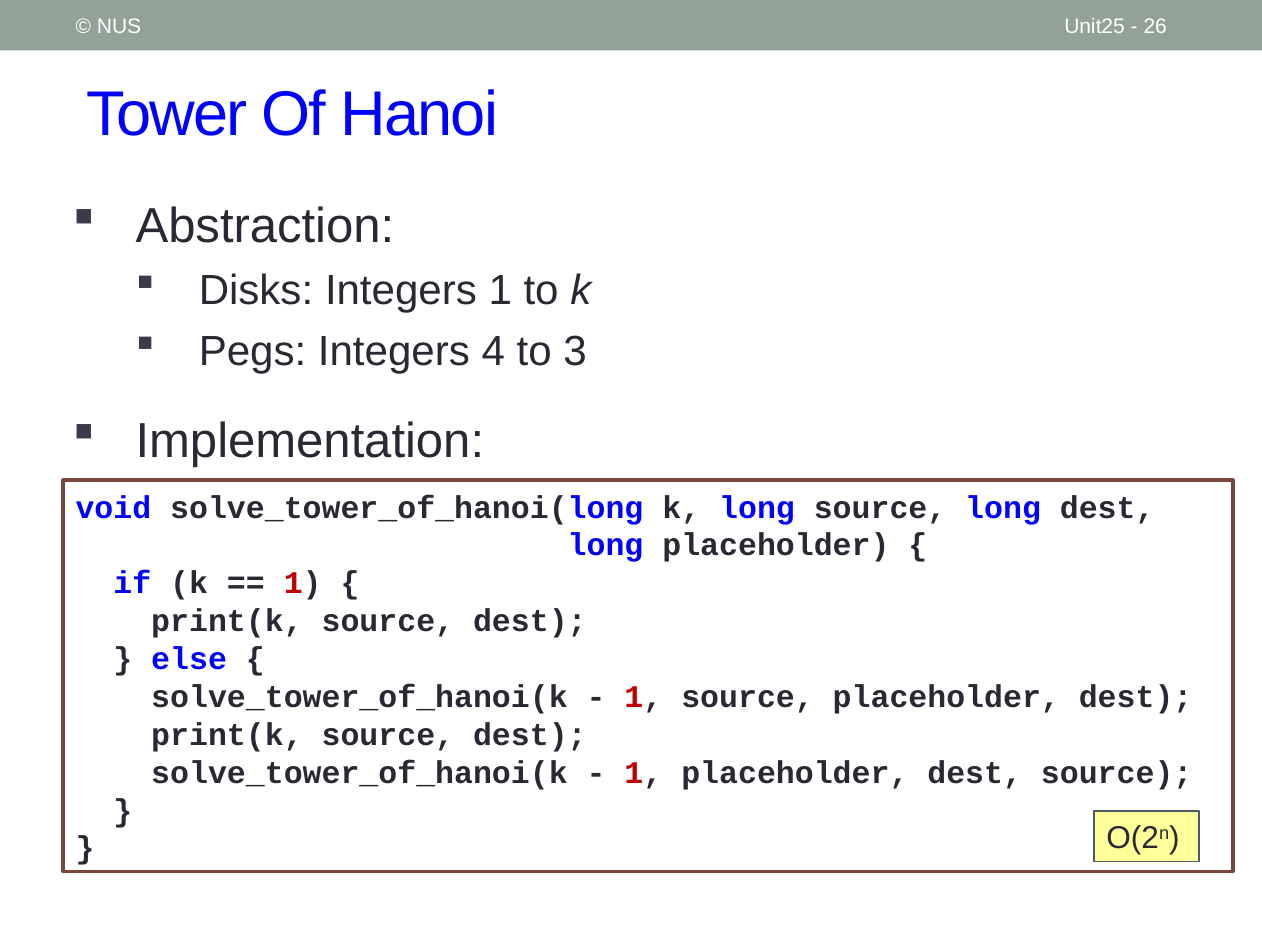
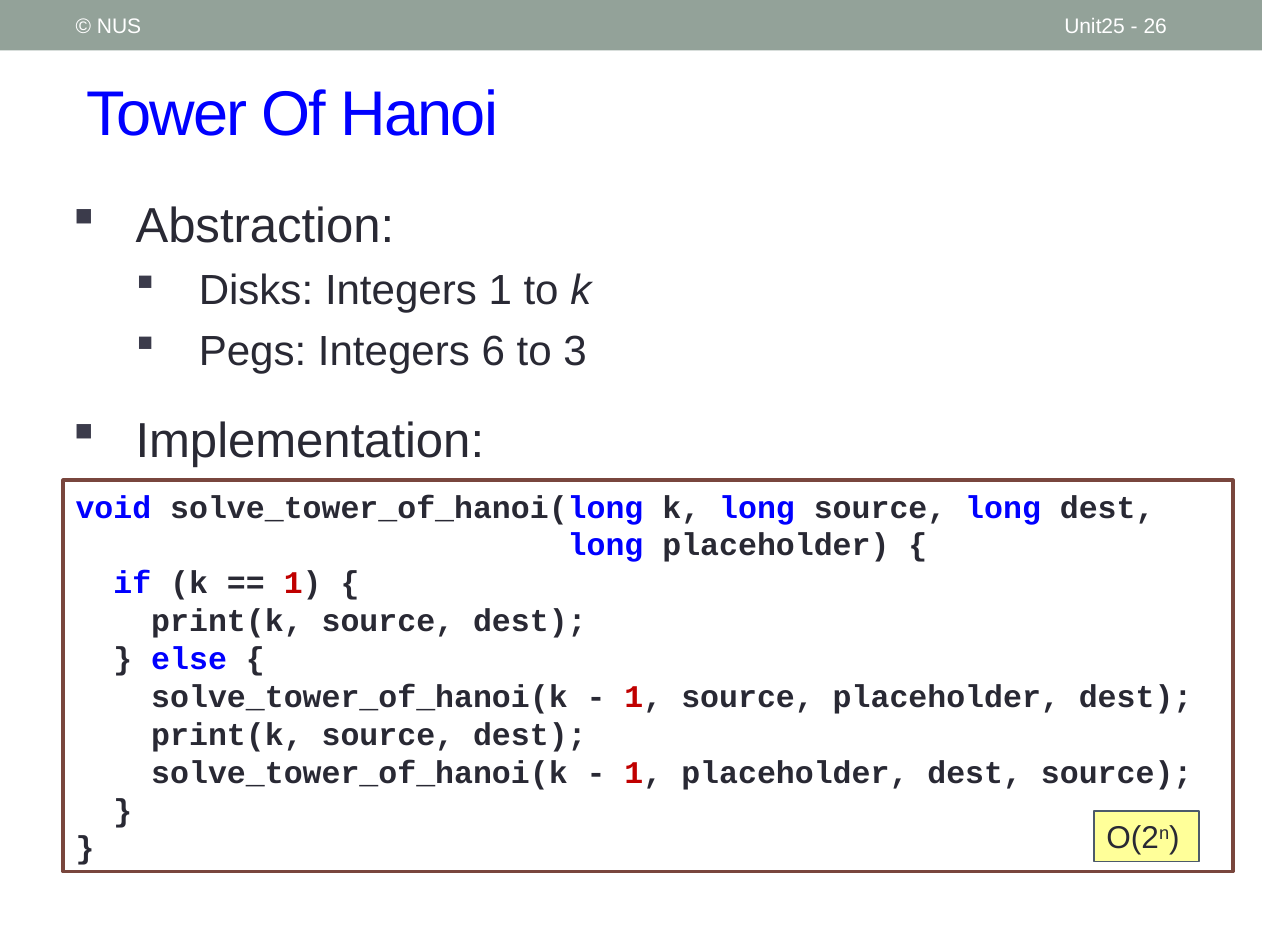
4: 4 -> 6
